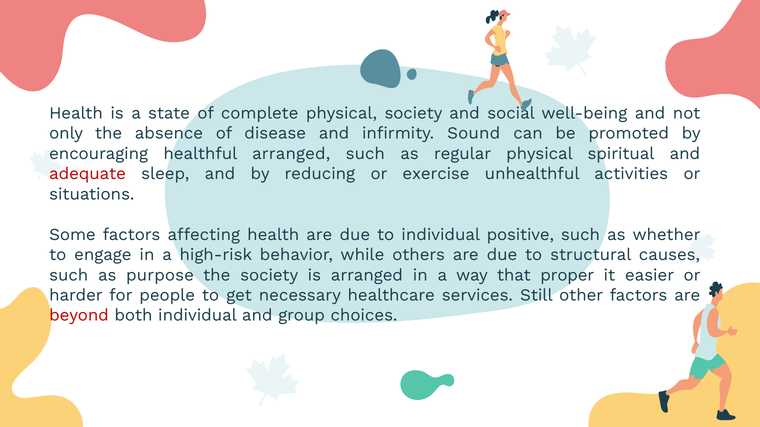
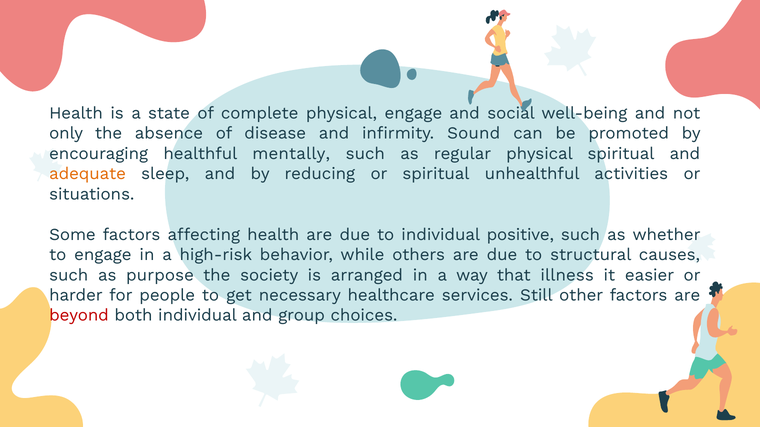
physical society: society -> engage
healthful arranged: arranged -> mentally
adequate colour: red -> orange
or exercise: exercise -> spiritual
proper: proper -> illness
